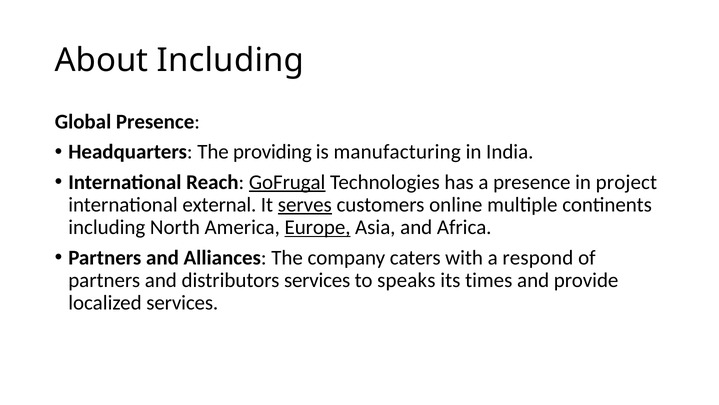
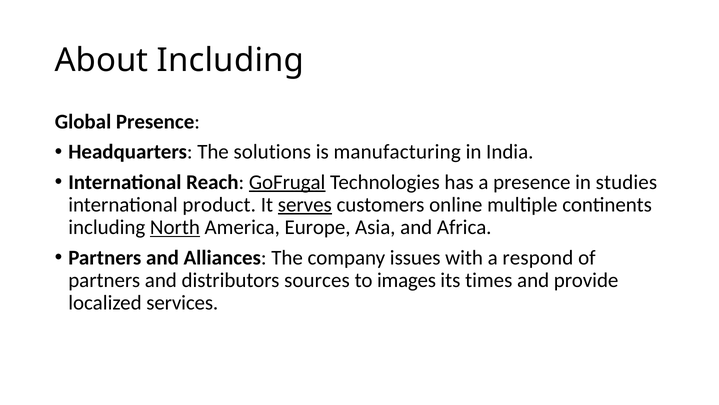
providing: providing -> solutions
project: project -> studies
external: external -> product
North underline: none -> present
Europe underline: present -> none
caters: caters -> issues
distributors services: services -> sources
speaks: speaks -> images
